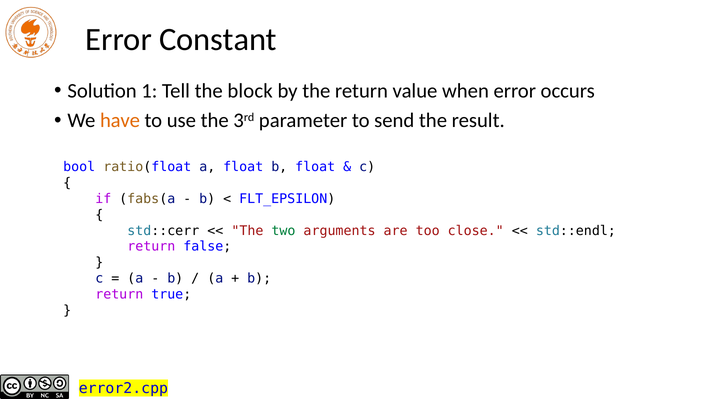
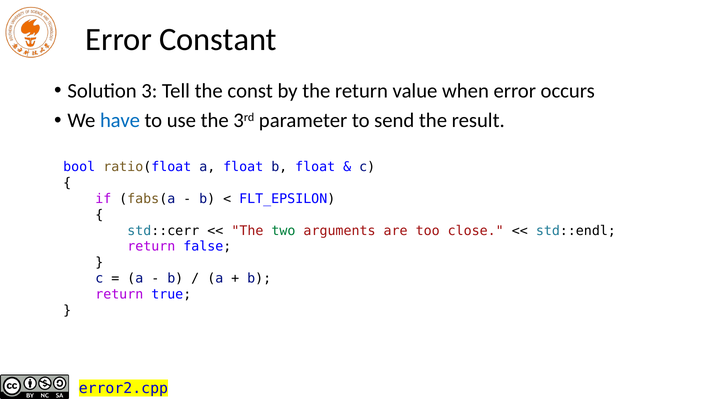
1: 1 -> 3
block: block -> const
have colour: orange -> blue
